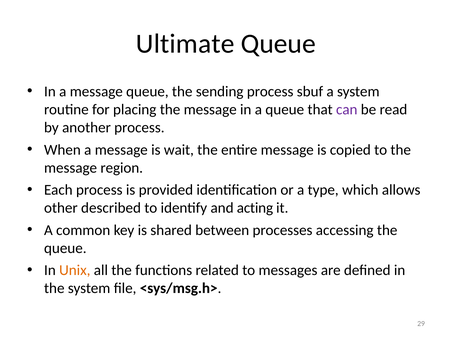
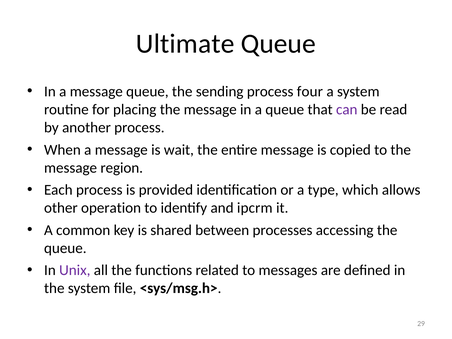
sbuf: sbuf -> four
described: described -> operation
acting: acting -> ipcrm
Unix colour: orange -> purple
